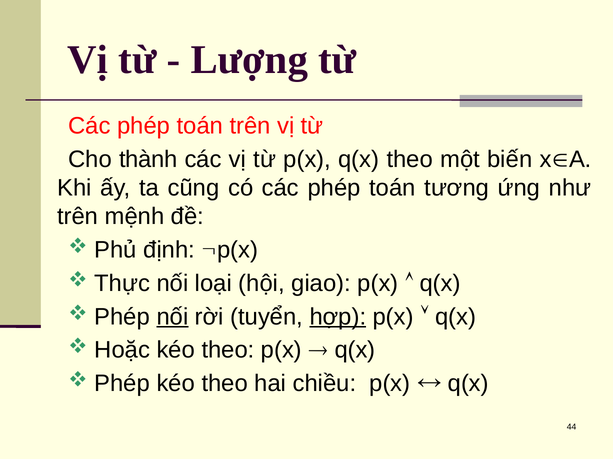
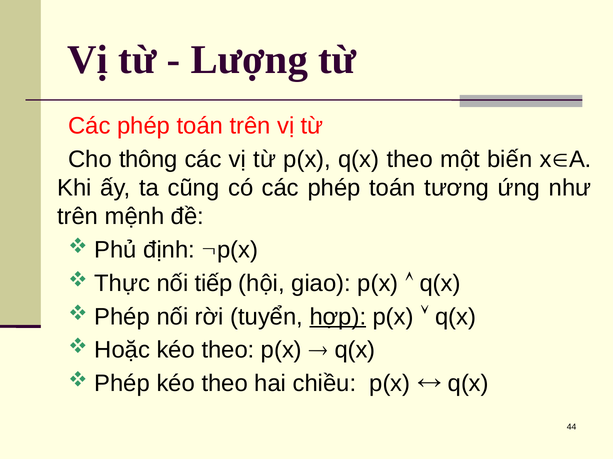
thành: thành -> thông
loại: loại -> tiếp
nối at (172, 317) underline: present -> none
